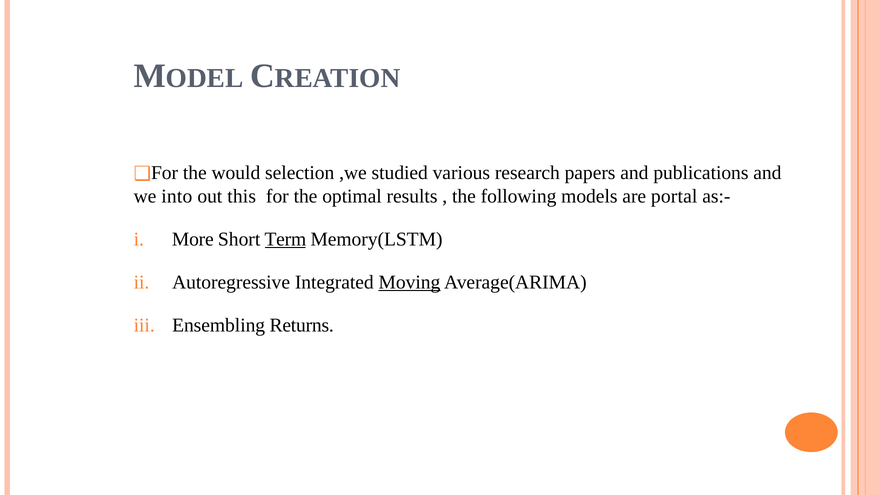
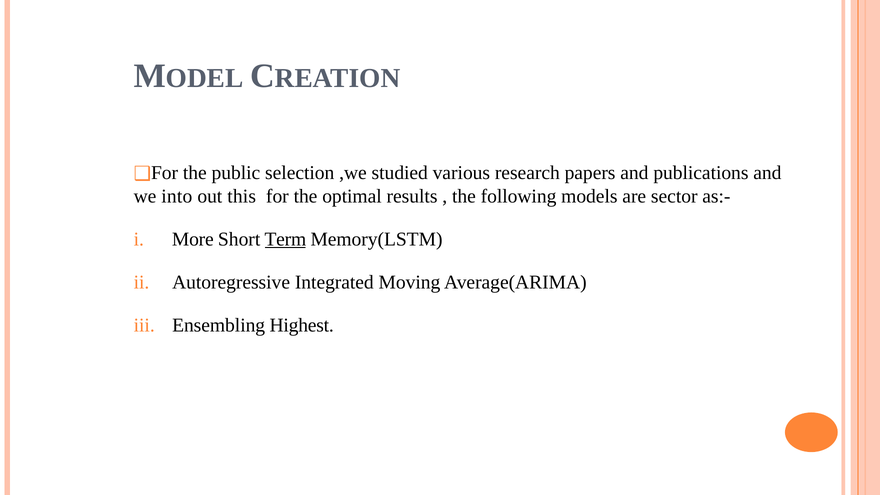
would: would -> public
portal: portal -> sector
Moving underline: present -> none
Returns: Returns -> Highest
